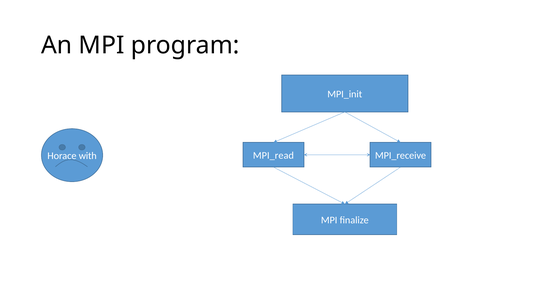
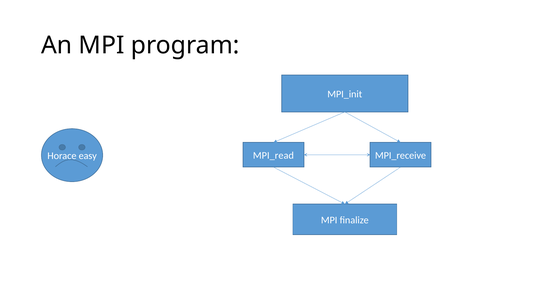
with: with -> easy
